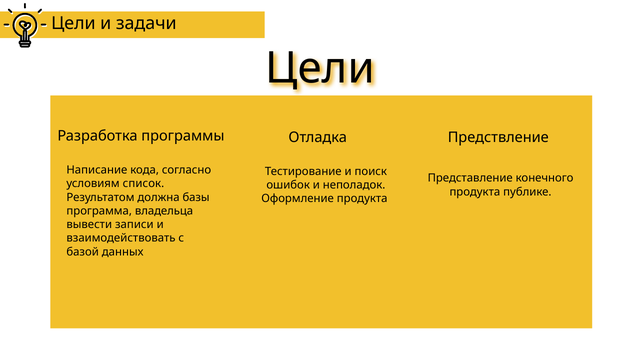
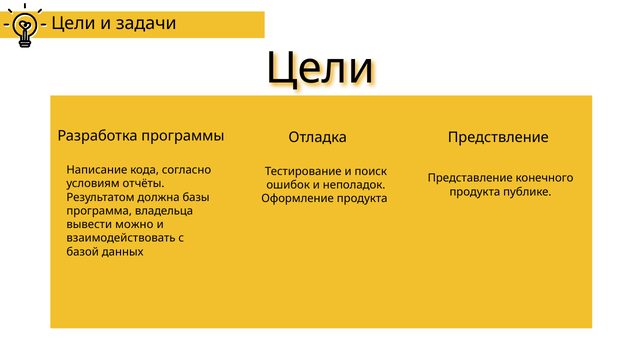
список: список -> отчёты
записи: записи -> можно
